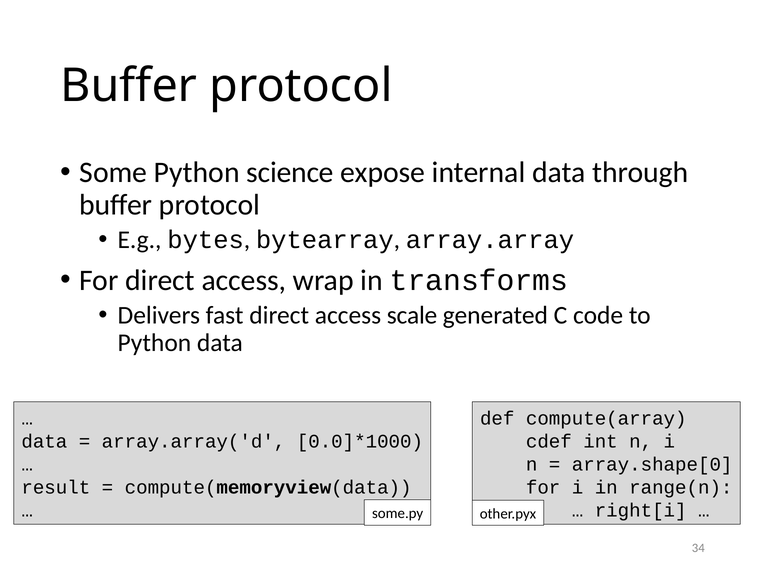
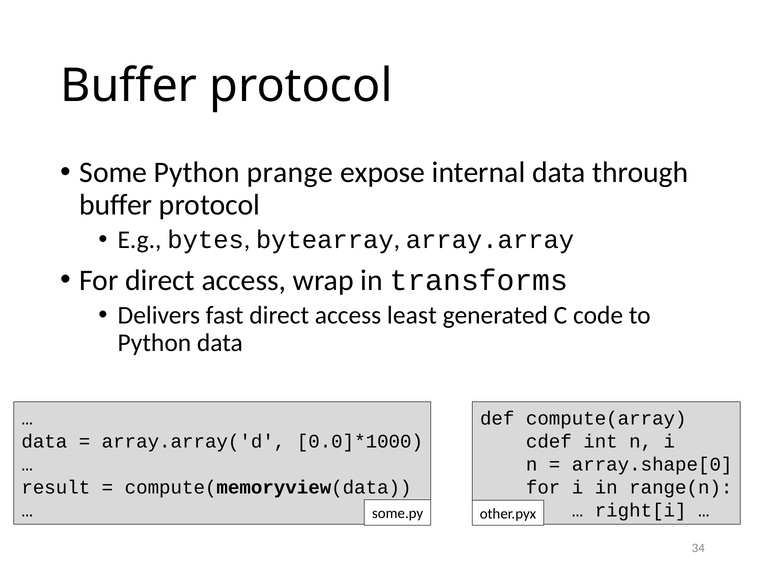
science: science -> prange
scale: scale -> least
